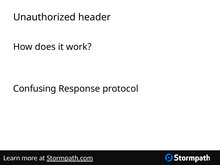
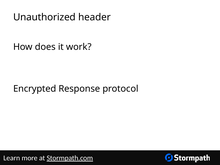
Confusing: Confusing -> Encrypted
